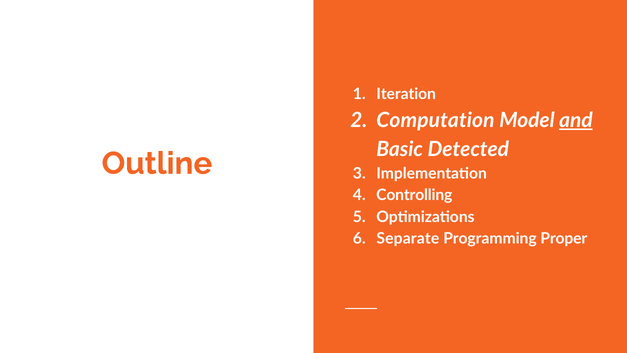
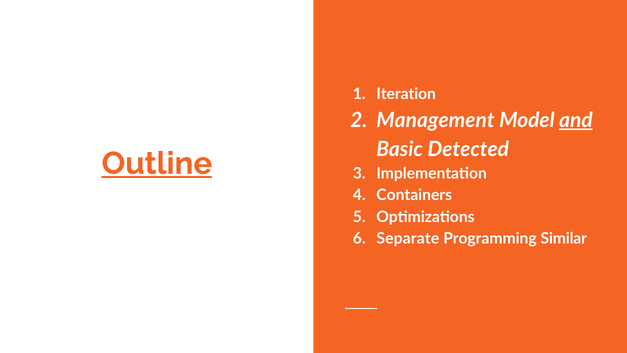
Computation: Computation -> Management
Outline underline: none -> present
Controlling: Controlling -> Containers
Proper: Proper -> Similar
